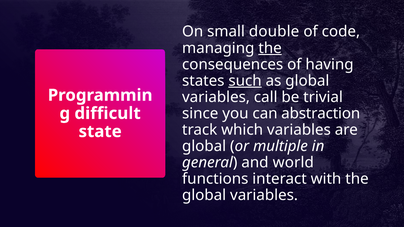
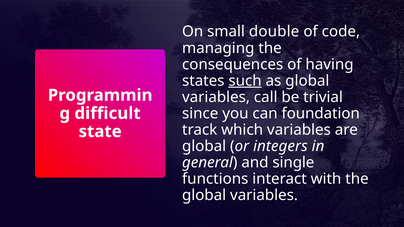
the at (270, 48) underline: present -> none
abstraction: abstraction -> foundation
multiple: multiple -> integers
world: world -> single
